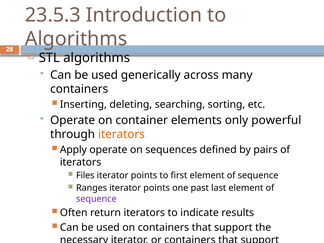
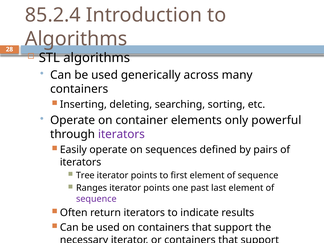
23.5.3: 23.5.3 -> 85.2.4
iterators at (121, 134) colour: orange -> purple
Apply: Apply -> Easily
Files: Files -> Tree
